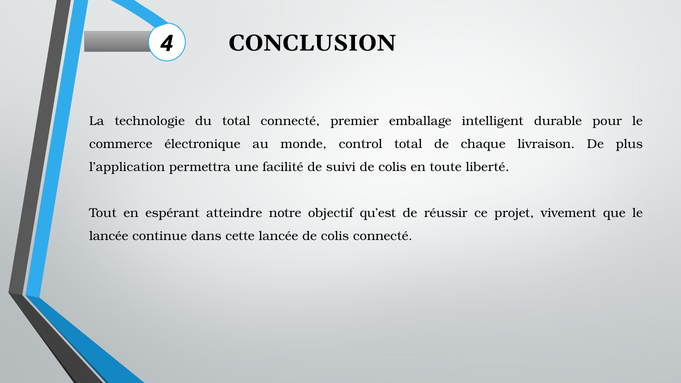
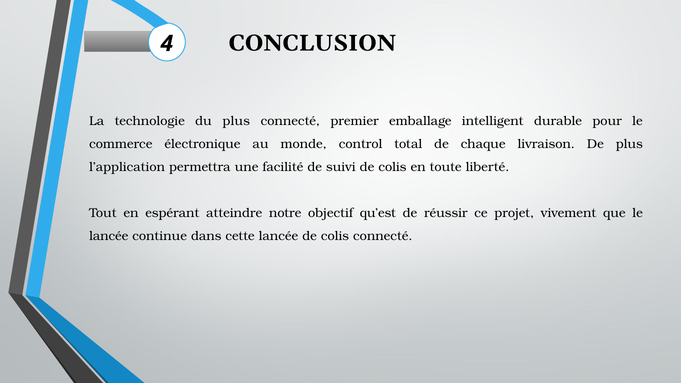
du total: total -> plus
